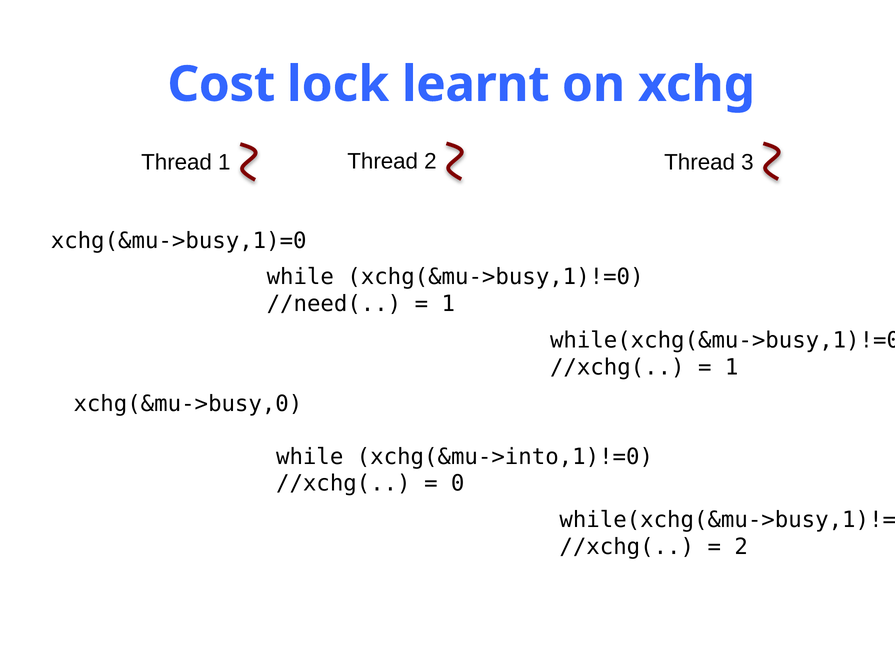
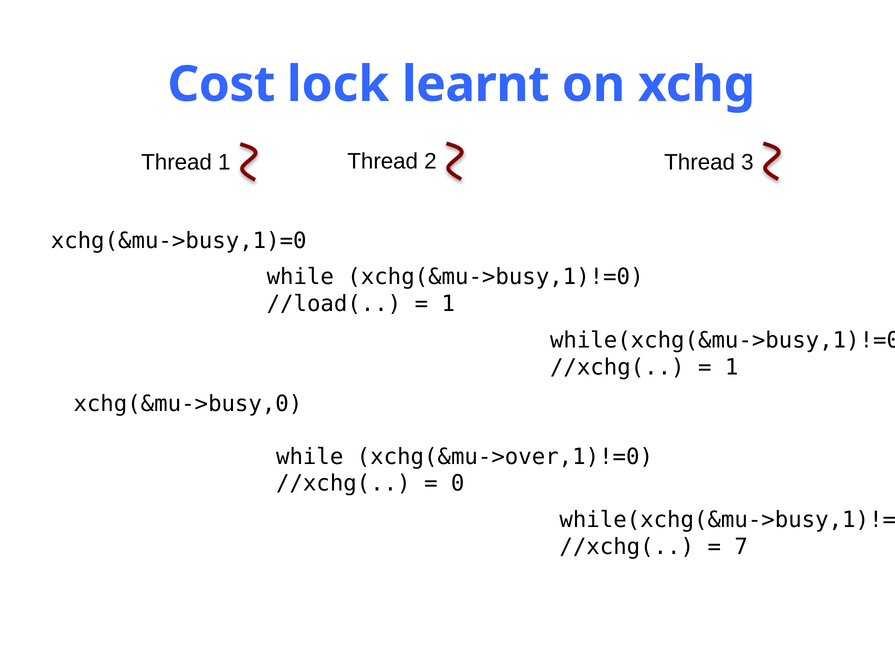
//need(: //need( -> //load(
xchg(&mu->into,1)!=0: xchg(&mu->into,1)!=0 -> xchg(&mu->over,1)!=0
2 at (741, 546): 2 -> 7
